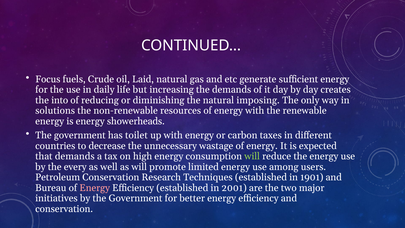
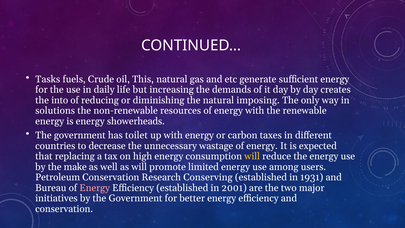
Focus: Focus -> Tasks
Laid: Laid -> This
that demands: demands -> replacing
will at (252, 156) colour: light green -> yellow
every: every -> make
Techniques: Techniques -> Conserving
1901: 1901 -> 1931
